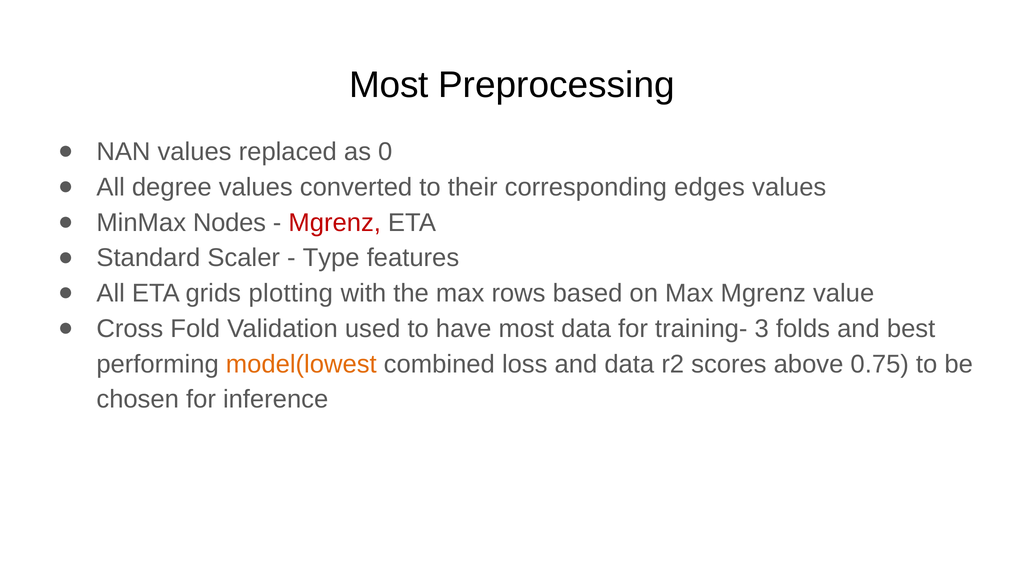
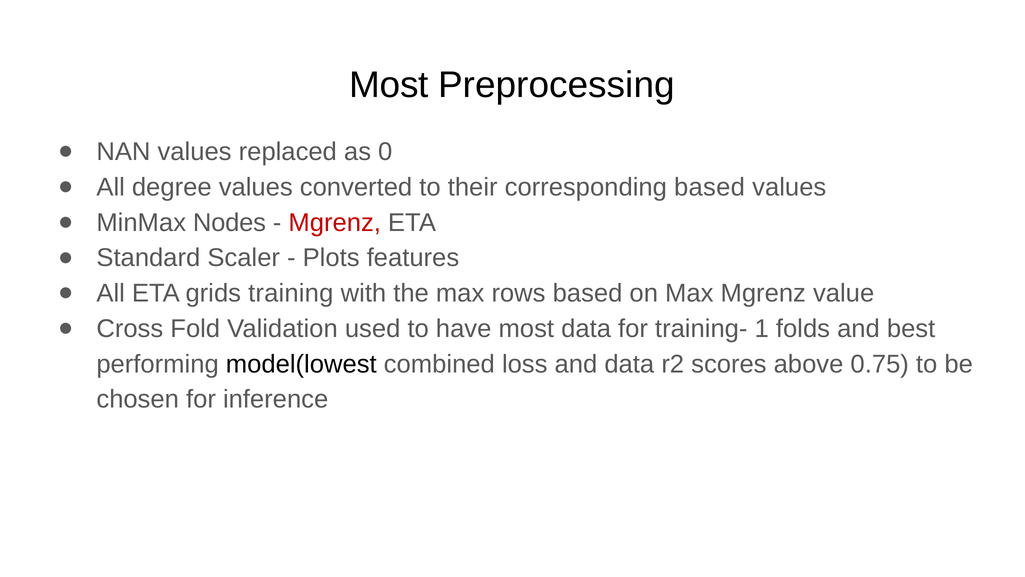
corresponding edges: edges -> based
Type: Type -> Plots
plotting: plotting -> training
3: 3 -> 1
model(lowest colour: orange -> black
